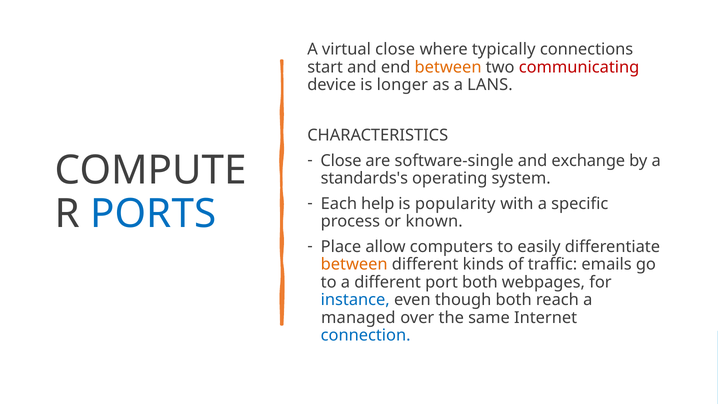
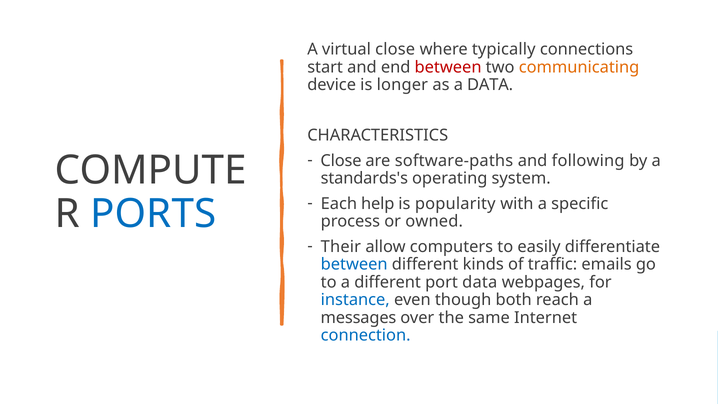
between at (448, 67) colour: orange -> red
communicating colour: red -> orange
a LANS: LANS -> DATA
software-single: software-single -> software-paths
exchange: exchange -> following
known: known -> owned
Place: Place -> Their
between at (354, 264) colour: orange -> blue
port both: both -> data
managed: managed -> messages
